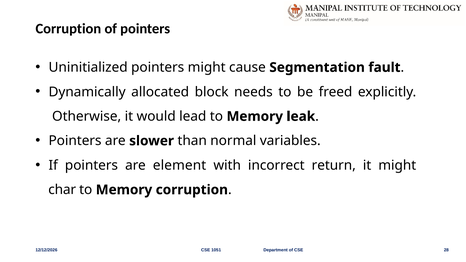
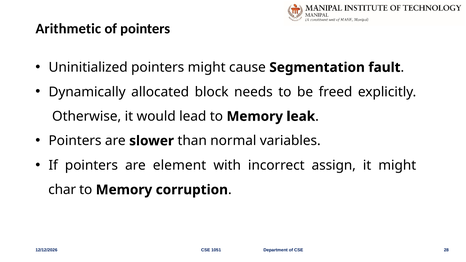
Corruption at (68, 29): Corruption -> Arithmetic
return: return -> assign
